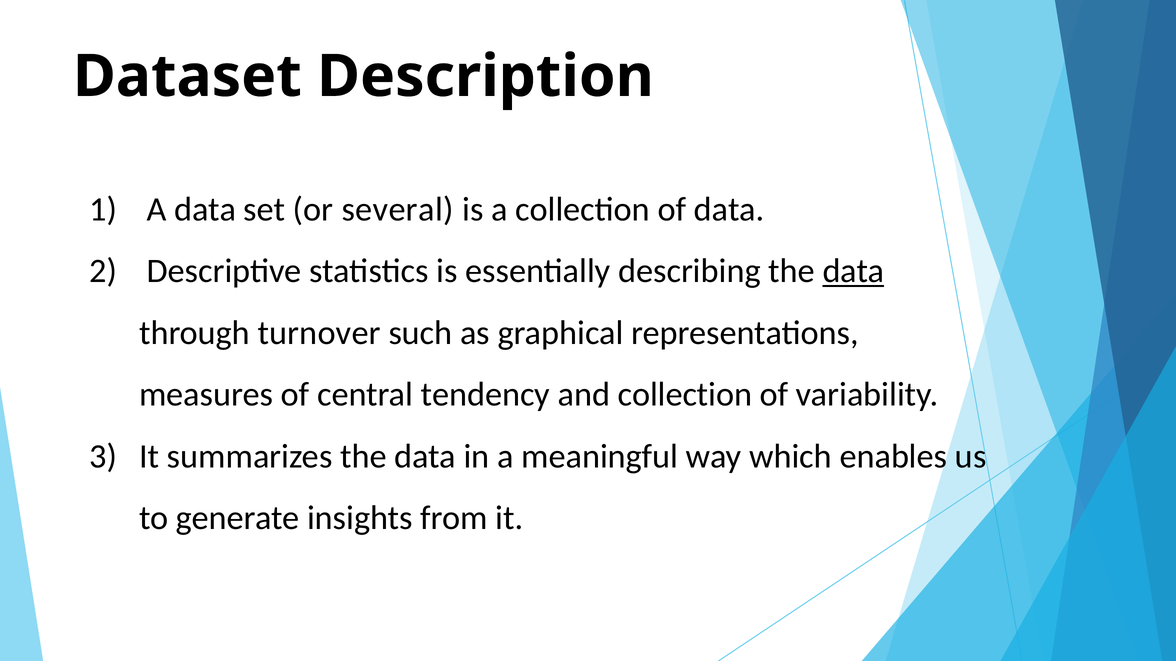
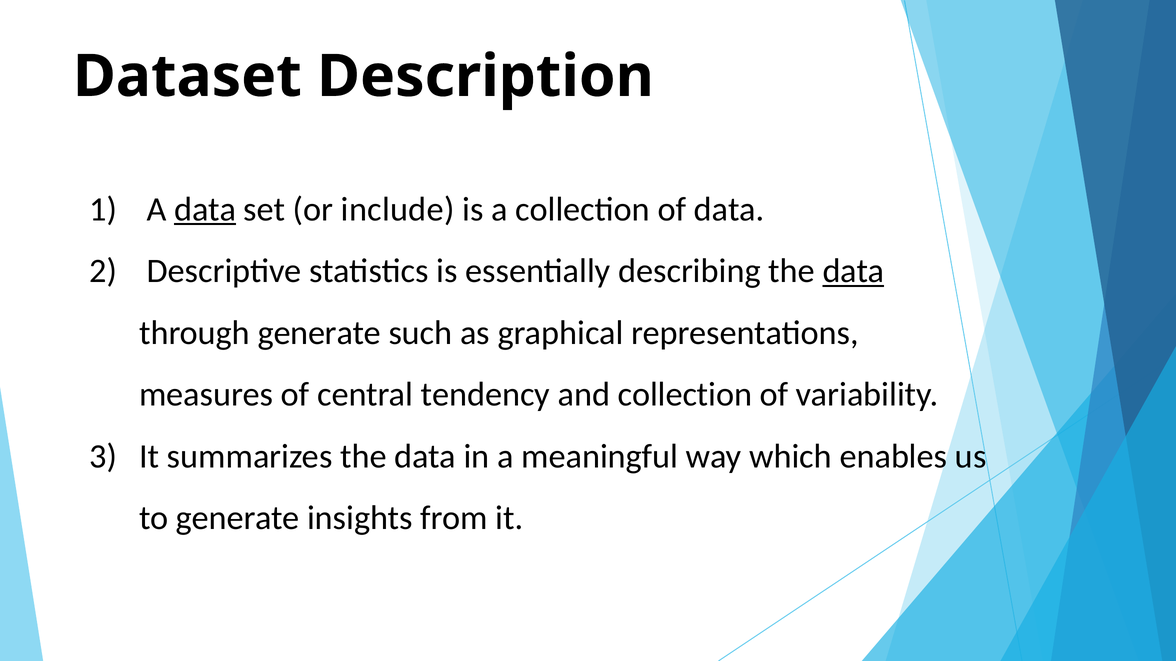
data at (205, 210) underline: none -> present
several: several -> include
through turnover: turnover -> generate
